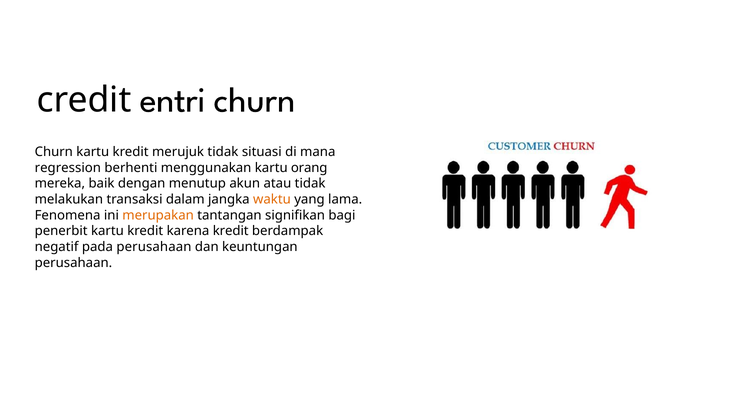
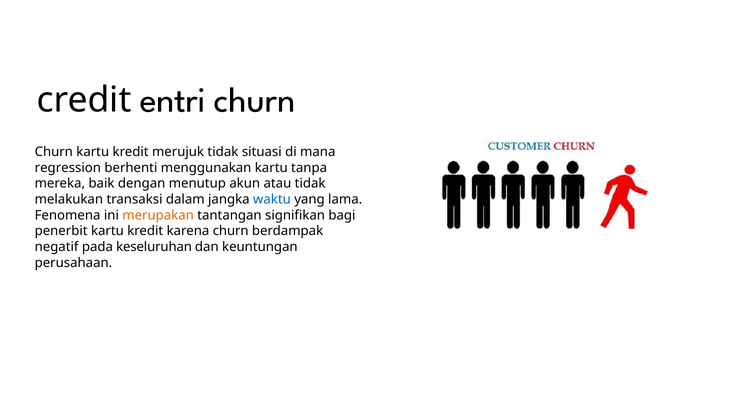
orang: orang -> tanpa
waktu colour: orange -> blue
karena kredit: kredit -> churn
pada perusahaan: perusahaan -> keseluruhan
